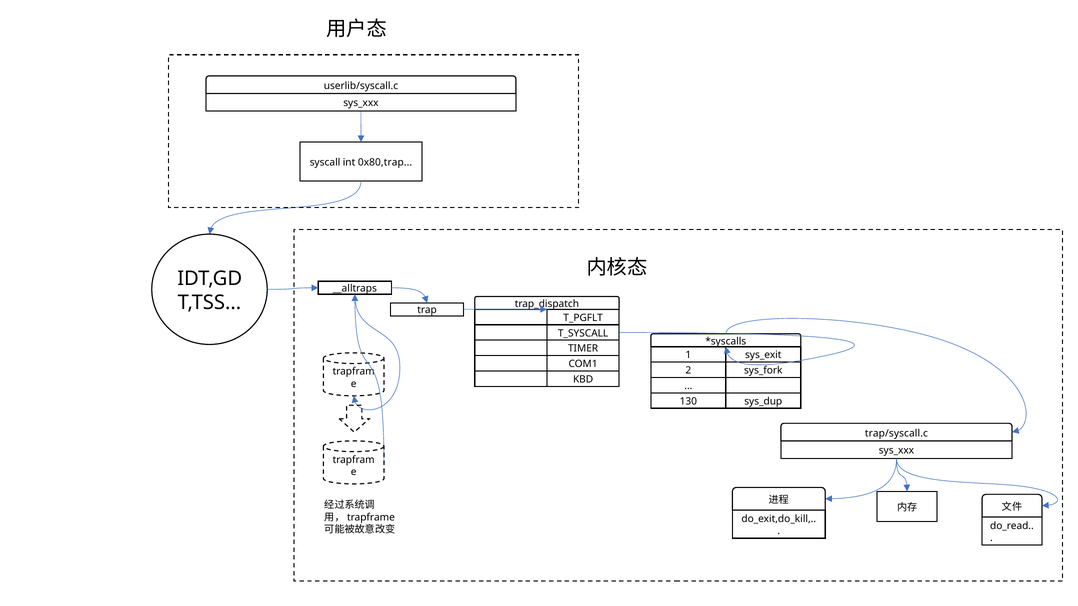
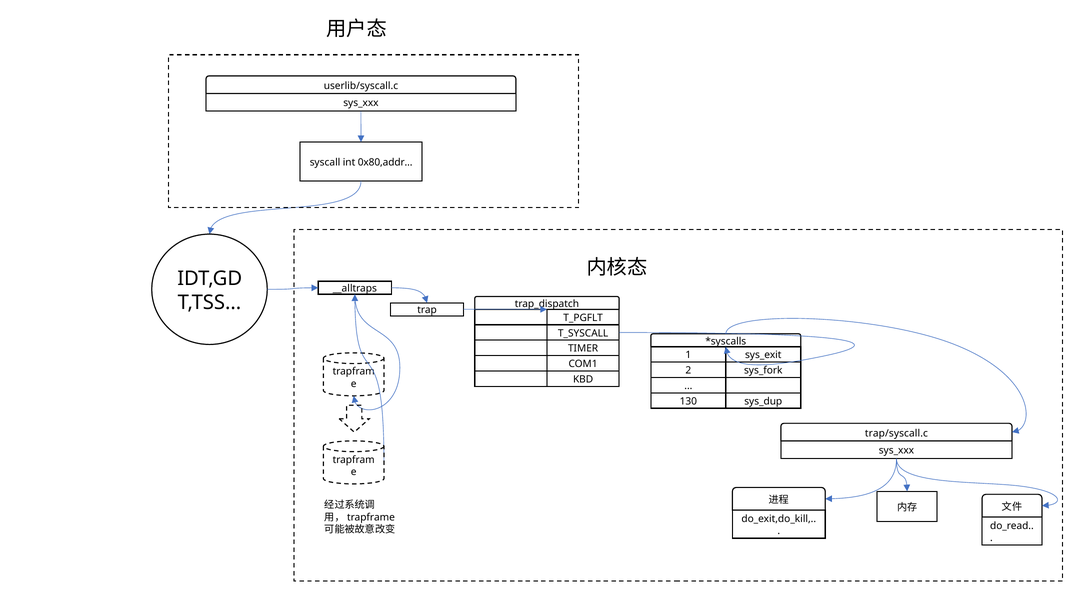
0x80,trap: 0x80,trap -> 0x80,addr
